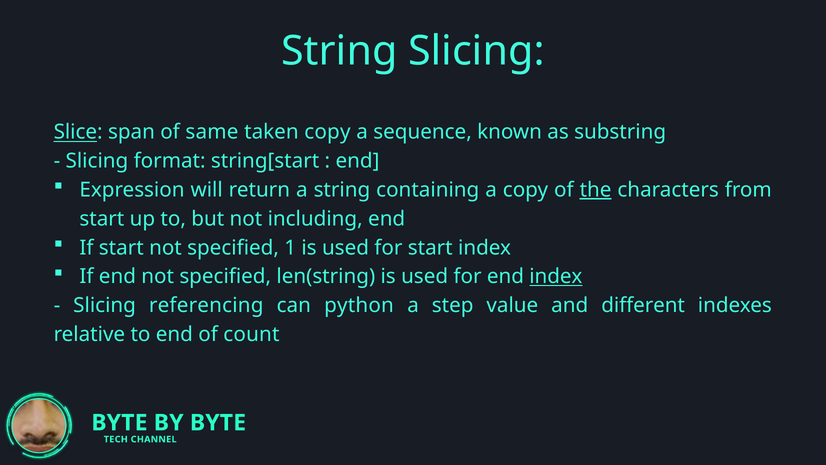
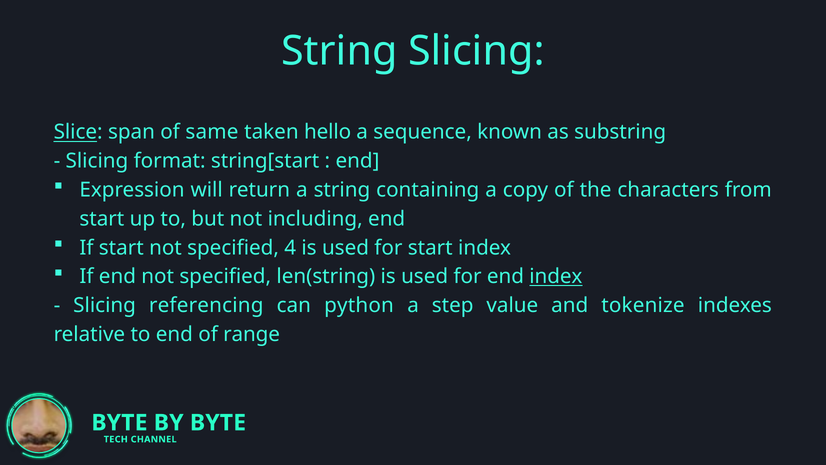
taken copy: copy -> hello
the underline: present -> none
1: 1 -> 4
different: different -> tokenize
count: count -> range
